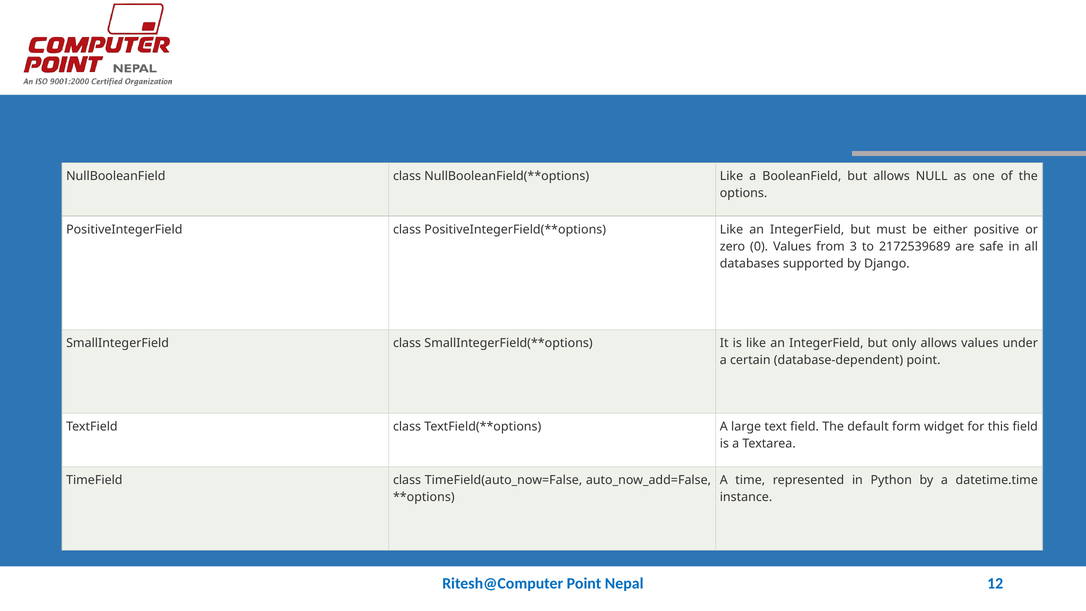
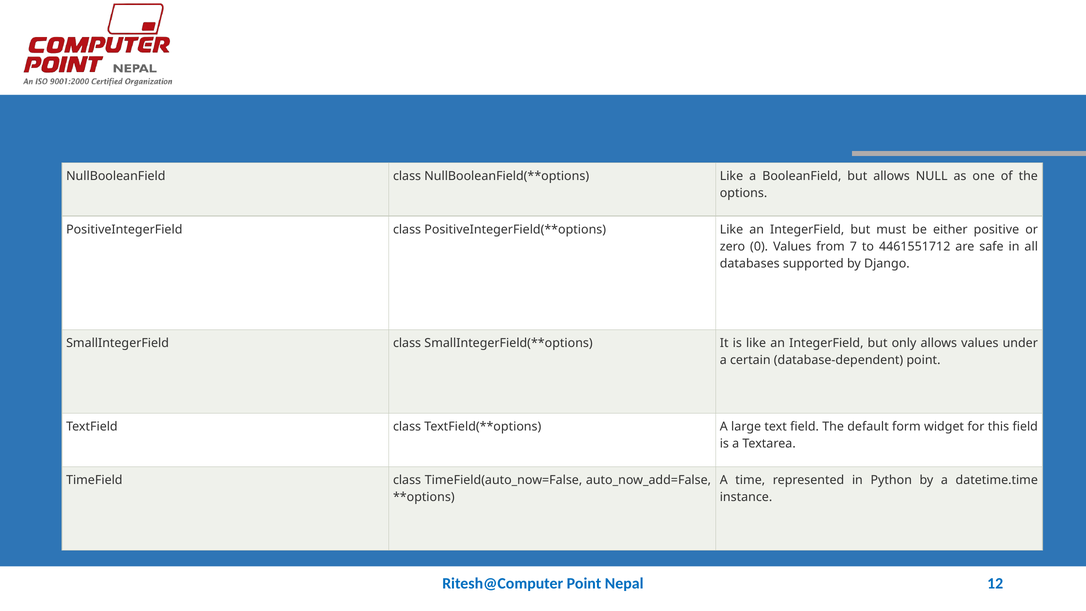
3: 3 -> 7
2172539689: 2172539689 -> 4461551712
